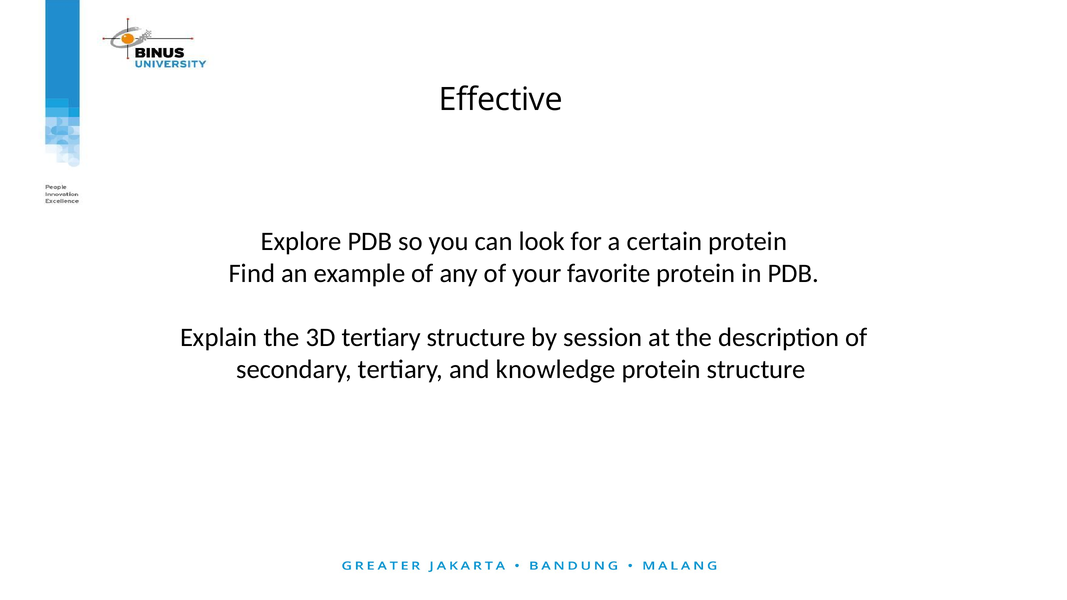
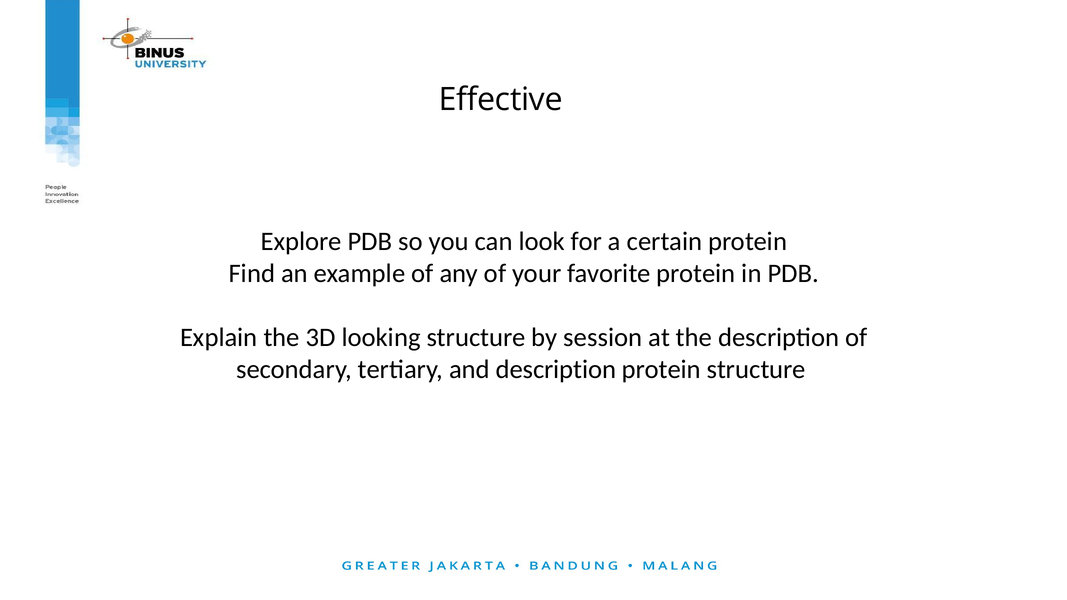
3D tertiary: tertiary -> looking
and knowledge: knowledge -> description
